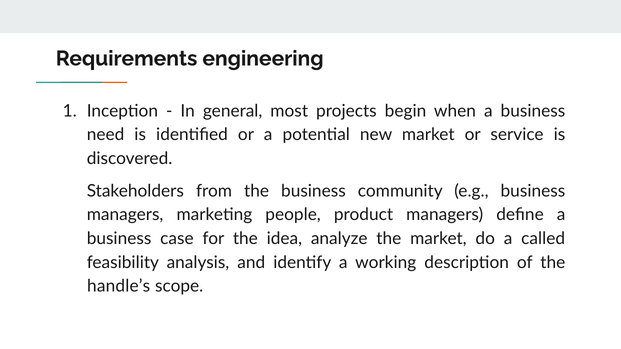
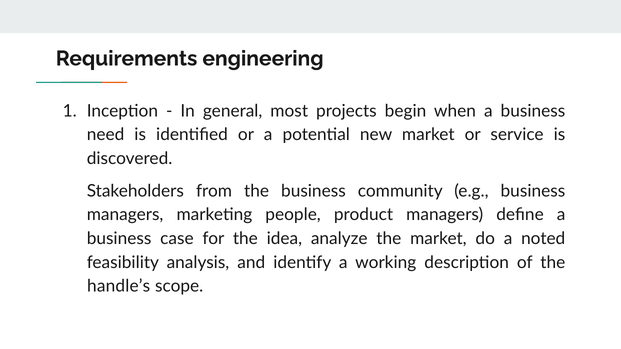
called: called -> noted
